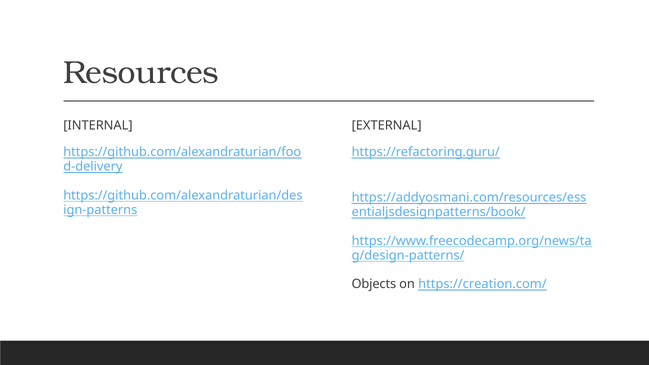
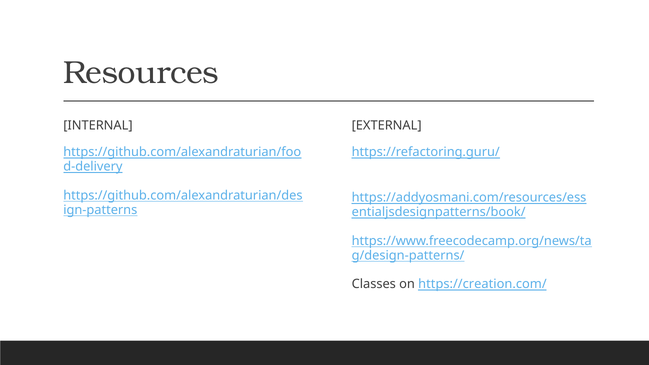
Objects: Objects -> Classes
